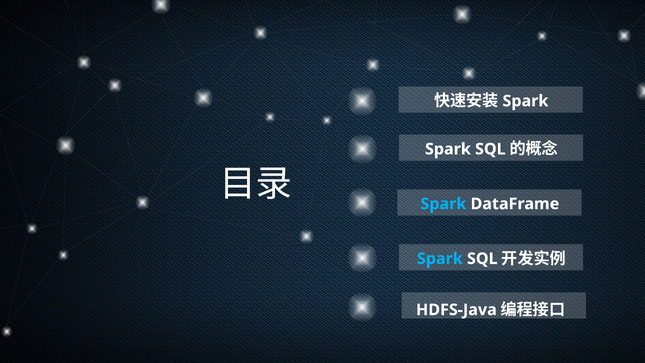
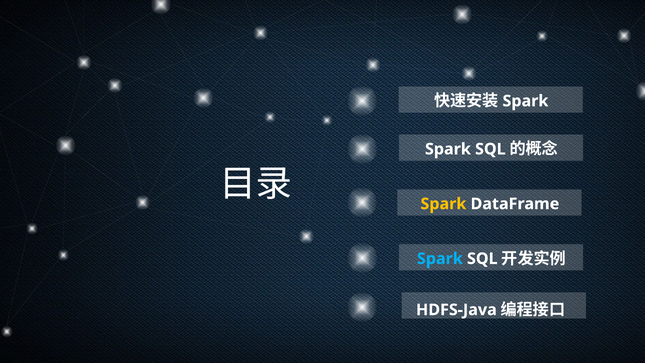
Spark at (443, 204) colour: light blue -> yellow
